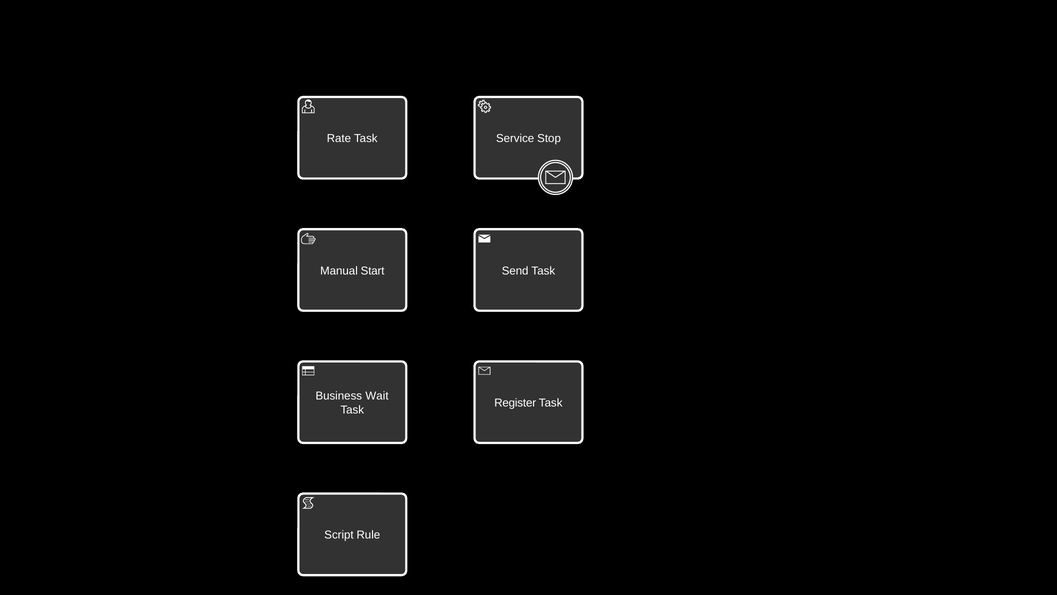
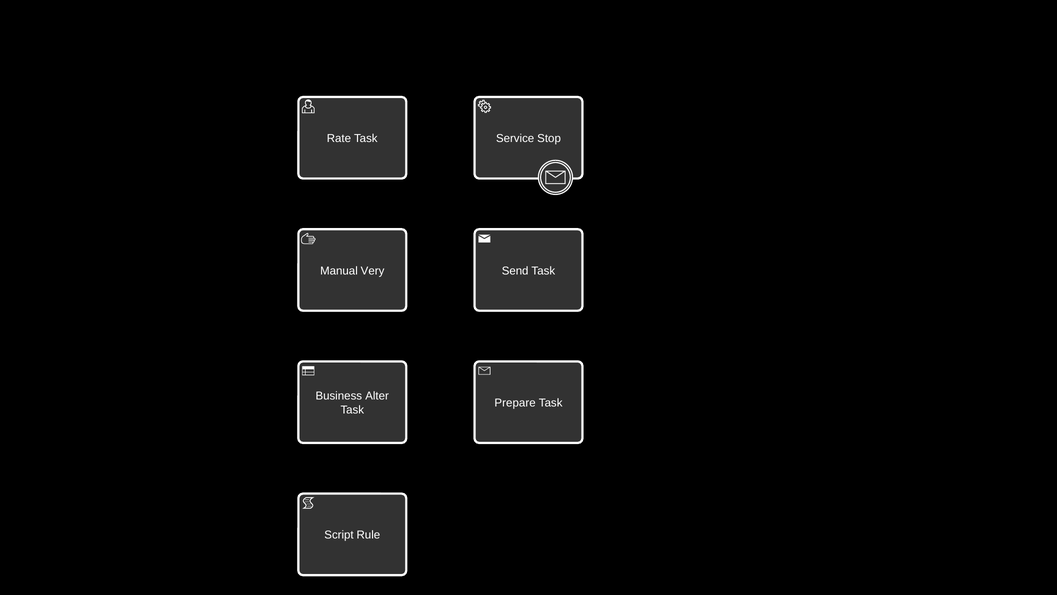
Start: Start -> Very
Wait: Wait -> Alter
Register: Register -> Prepare
